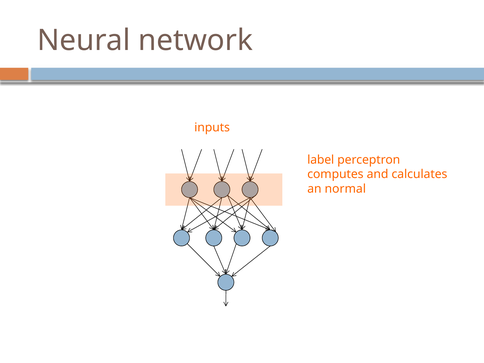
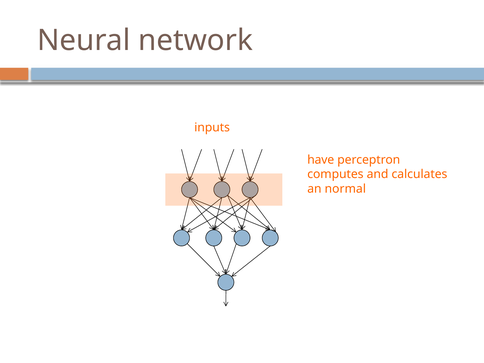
label: label -> have
